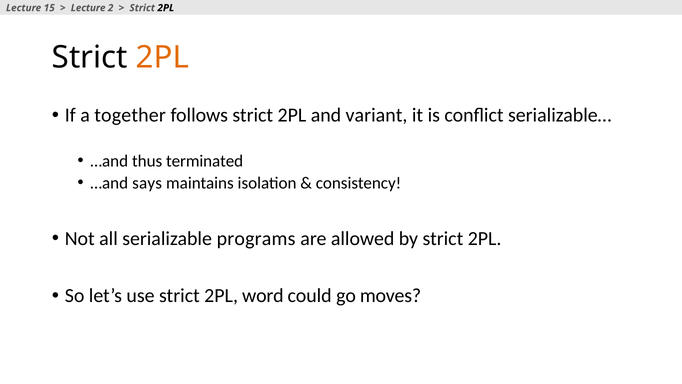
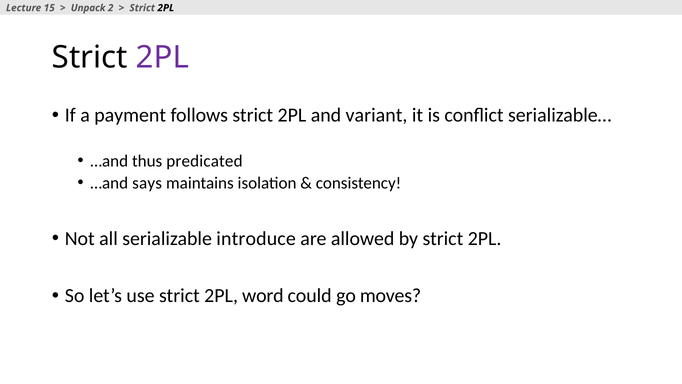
Lecture at (88, 8): Lecture -> Unpack
2PL at (162, 57) colour: orange -> purple
together: together -> payment
terminated: terminated -> predicated
programs: programs -> introduce
